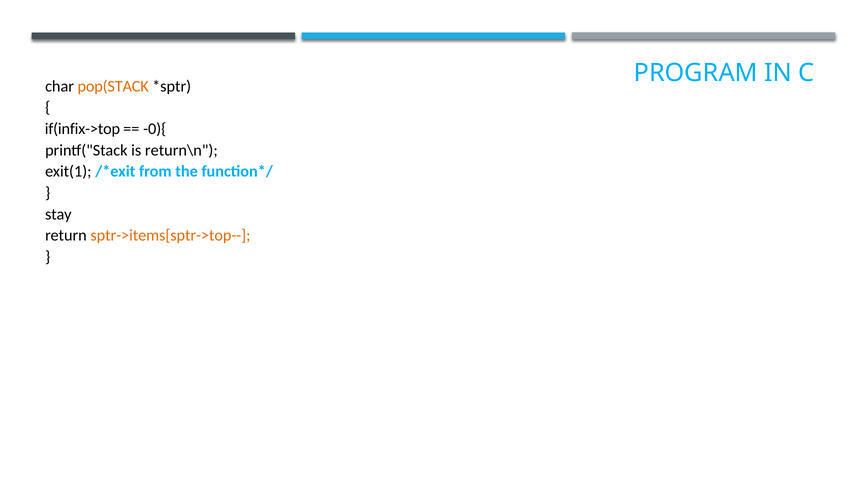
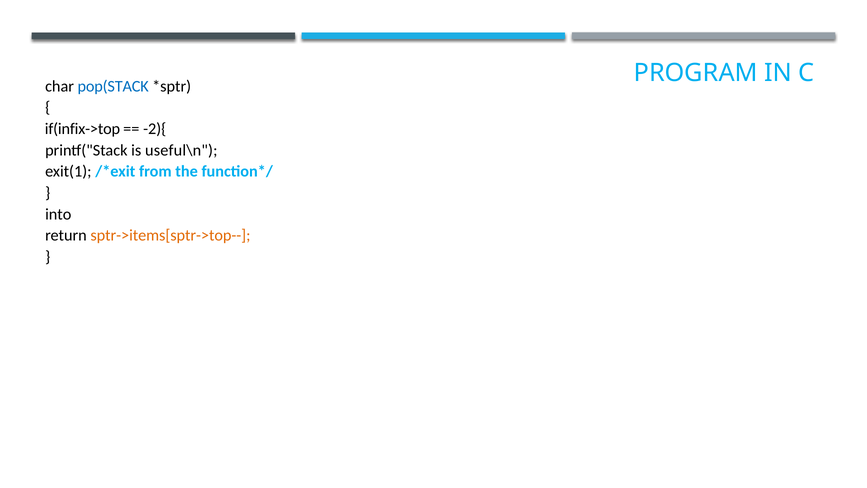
pop(STACK colour: orange -> blue
-0){: -0){ -> -2){
return\n: return\n -> useful\n
stay: stay -> into
